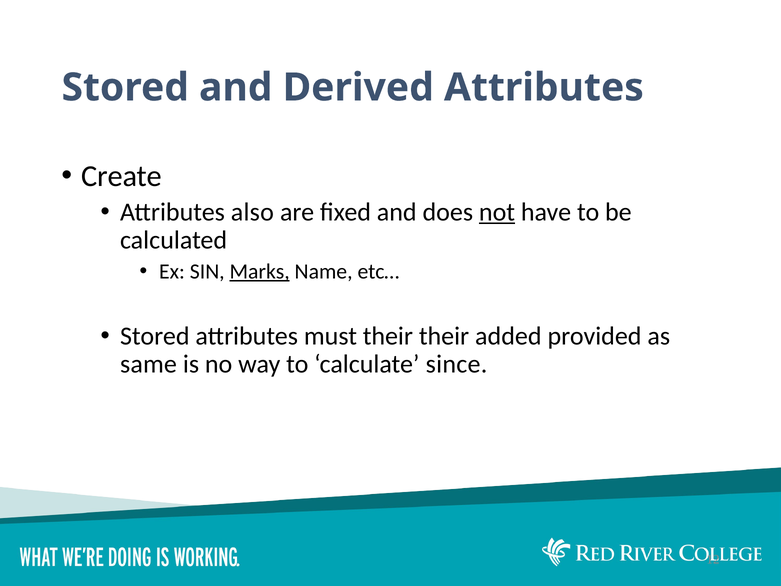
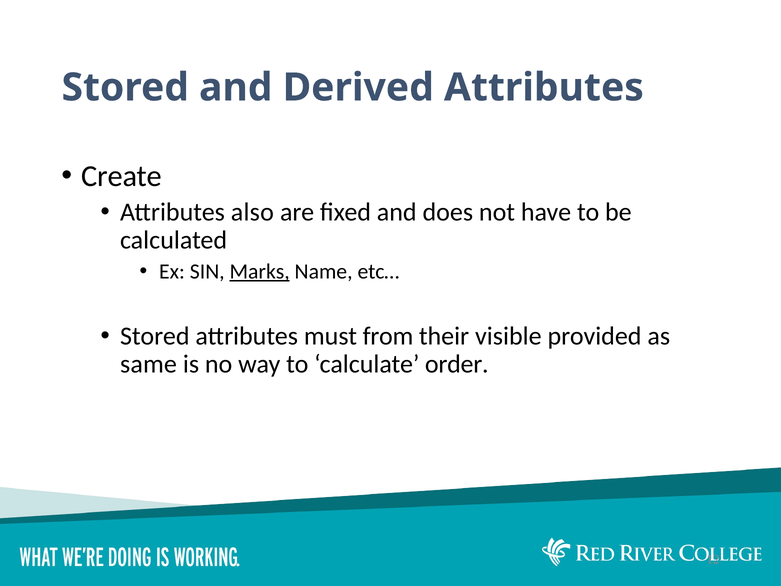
not underline: present -> none
must their: their -> from
added: added -> visible
since: since -> order
